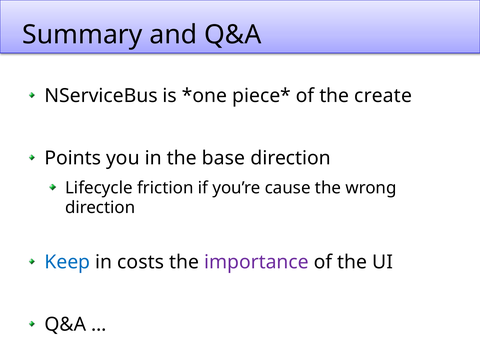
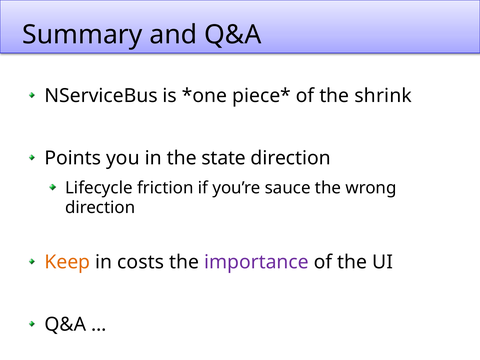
create: create -> shrink
base: base -> state
cause: cause -> sauce
Keep colour: blue -> orange
